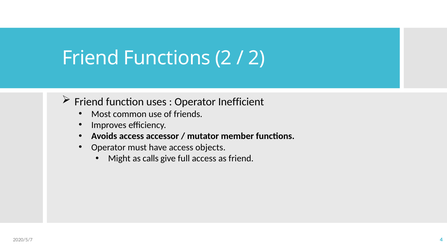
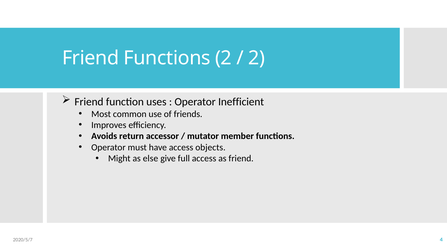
Avoids access: access -> return
calls: calls -> else
